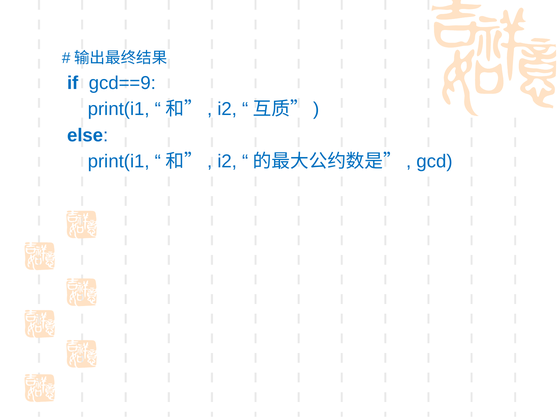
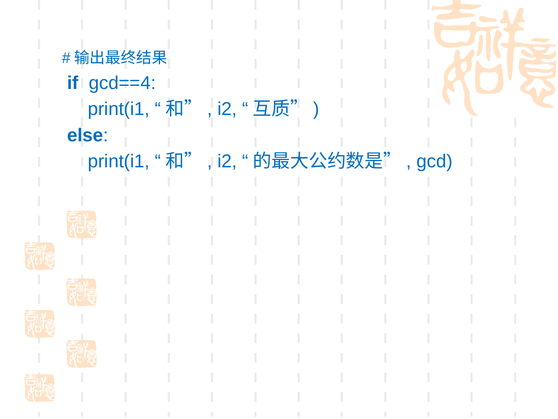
gcd==9: gcd==9 -> gcd==4
